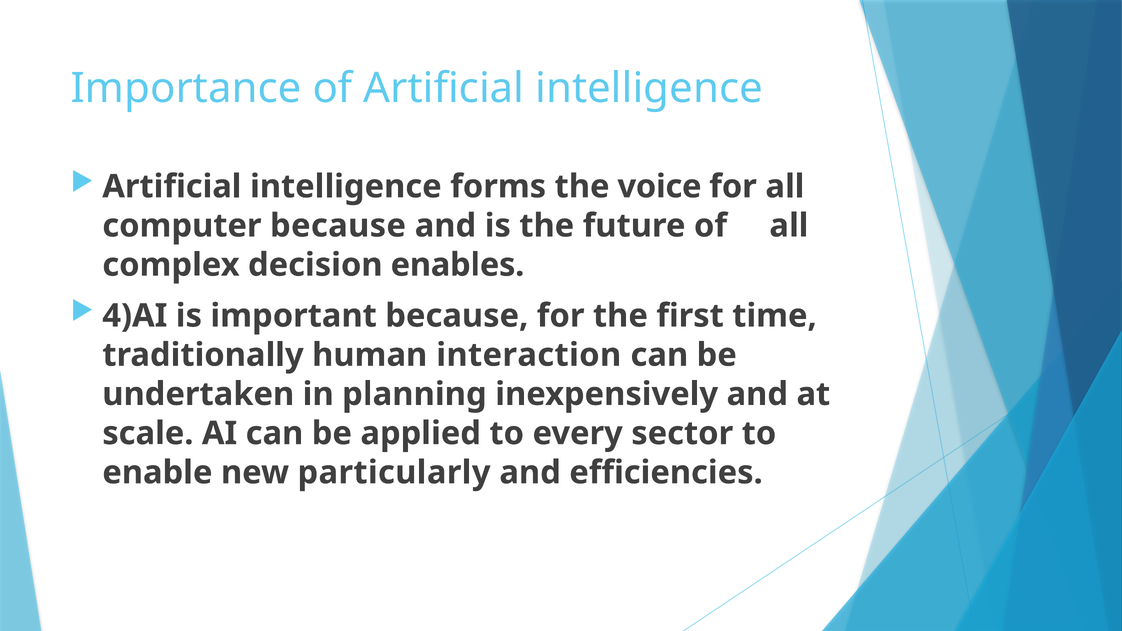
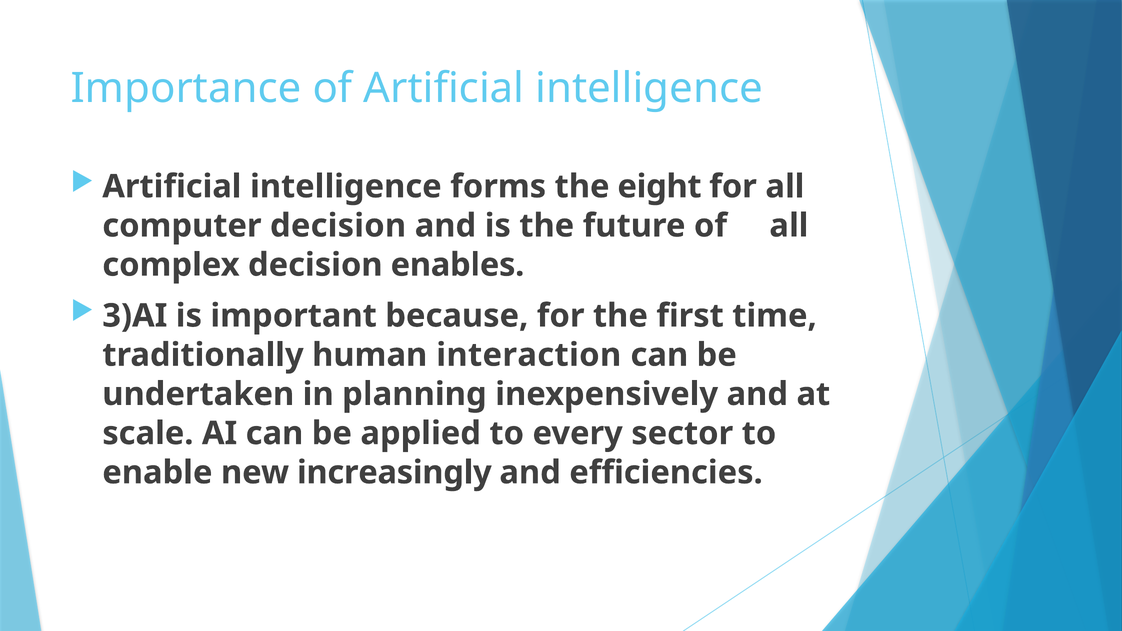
voice: voice -> eight
computer because: because -> decision
4)AI: 4)AI -> 3)AI
particularly: particularly -> increasingly
